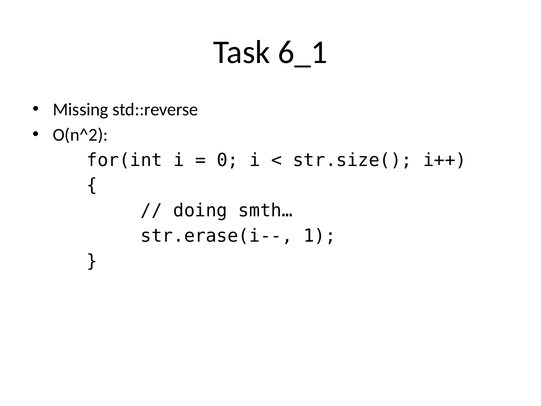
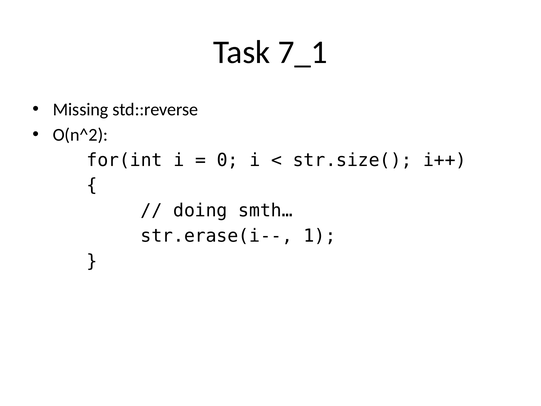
6_1: 6_1 -> 7_1
